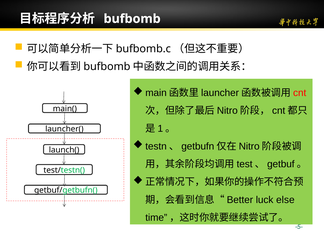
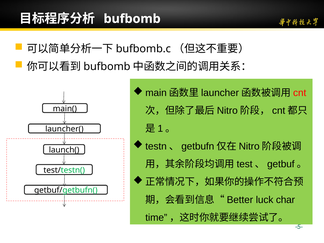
else: else -> char
